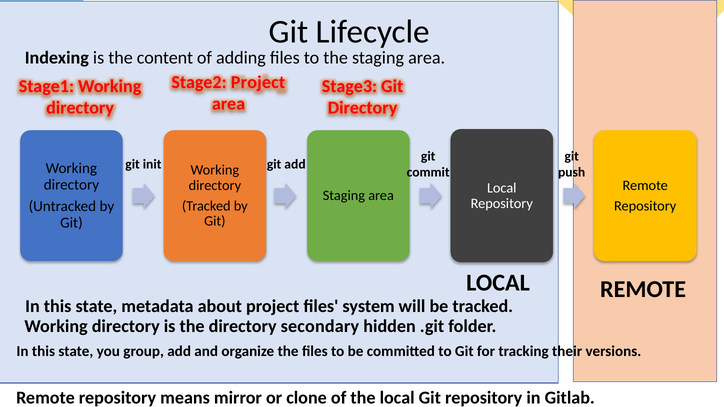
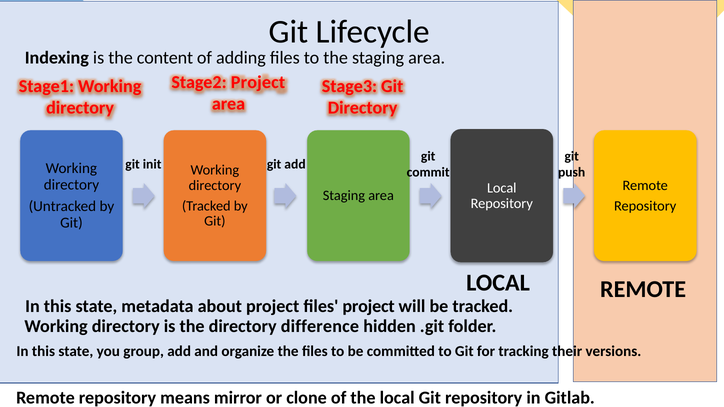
files system: system -> project
secondary: secondary -> difference
